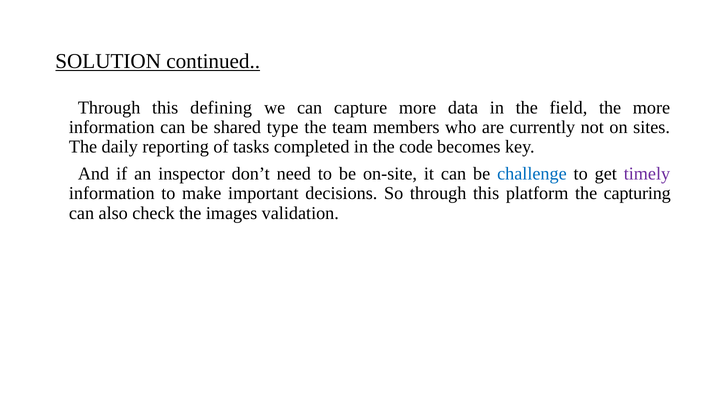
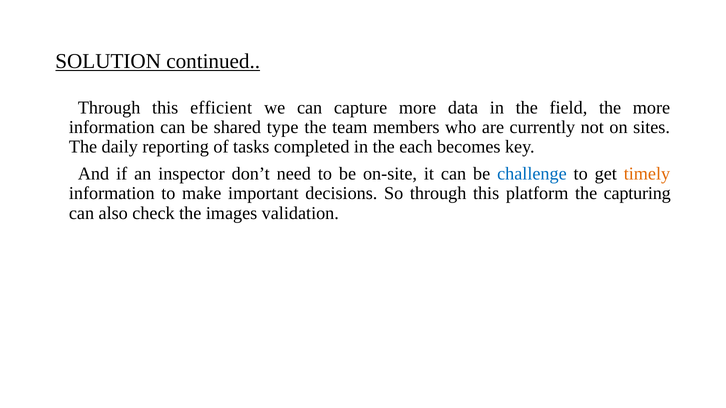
defining: defining -> efficient
code: code -> each
timely colour: purple -> orange
